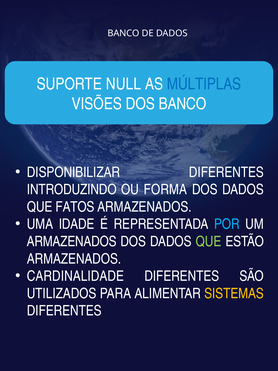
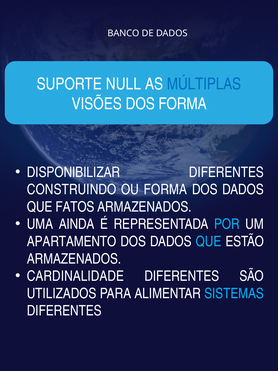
DOS BANCO: BANCO -> FORMA
INTRODUZINDO: INTRODUZINDO -> CONSTRUINDO
IDADE: IDADE -> AINDA
ARMAZENADOS at (72, 241): ARMAZENADOS -> APARTAMENTO
QUE at (209, 241) colour: light green -> light blue
SISTEMAS colour: yellow -> light blue
